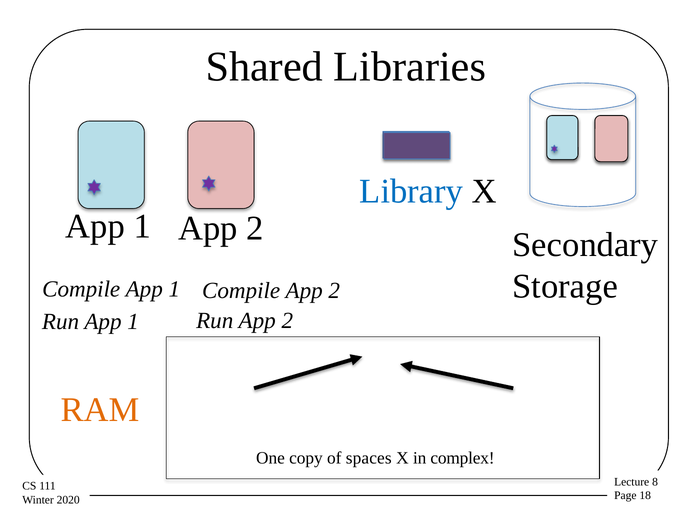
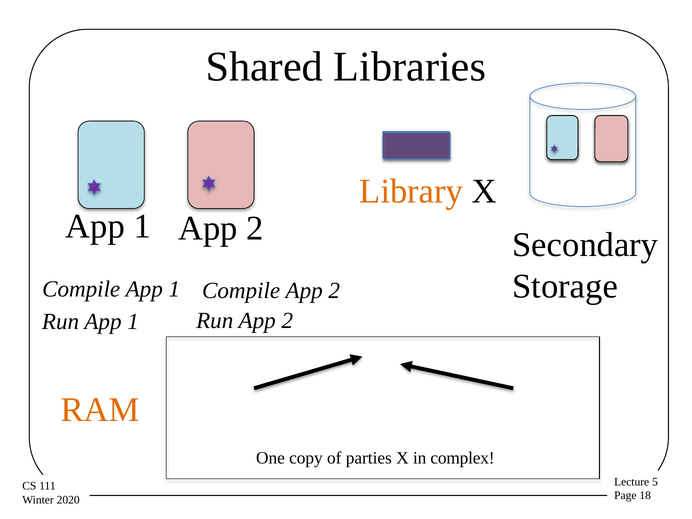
Library colour: blue -> orange
spaces: spaces -> parties
8: 8 -> 5
